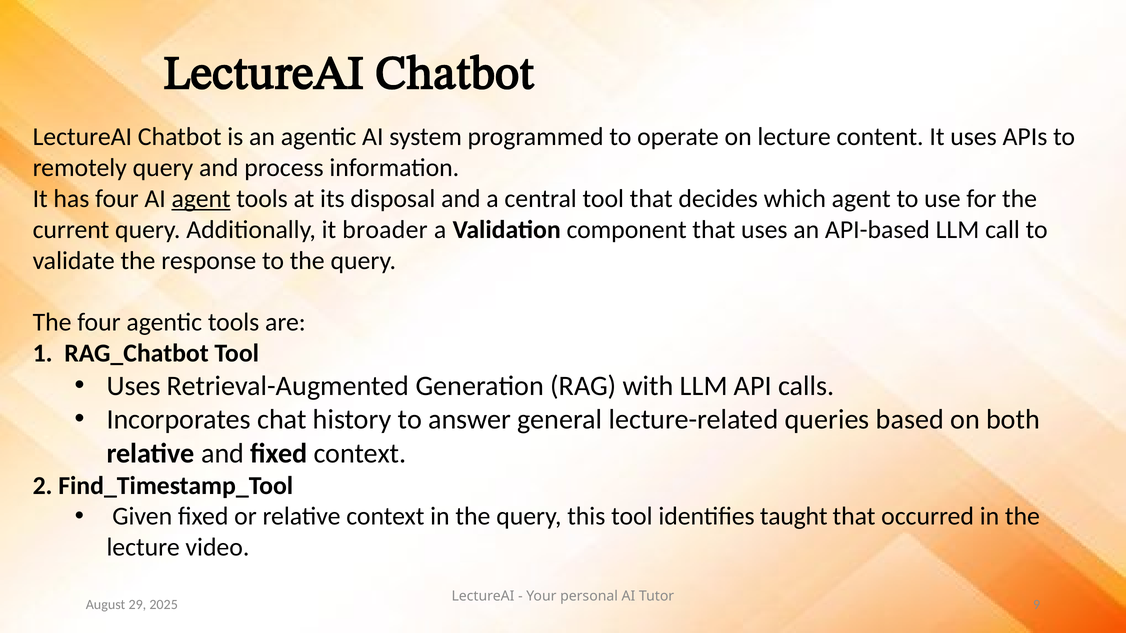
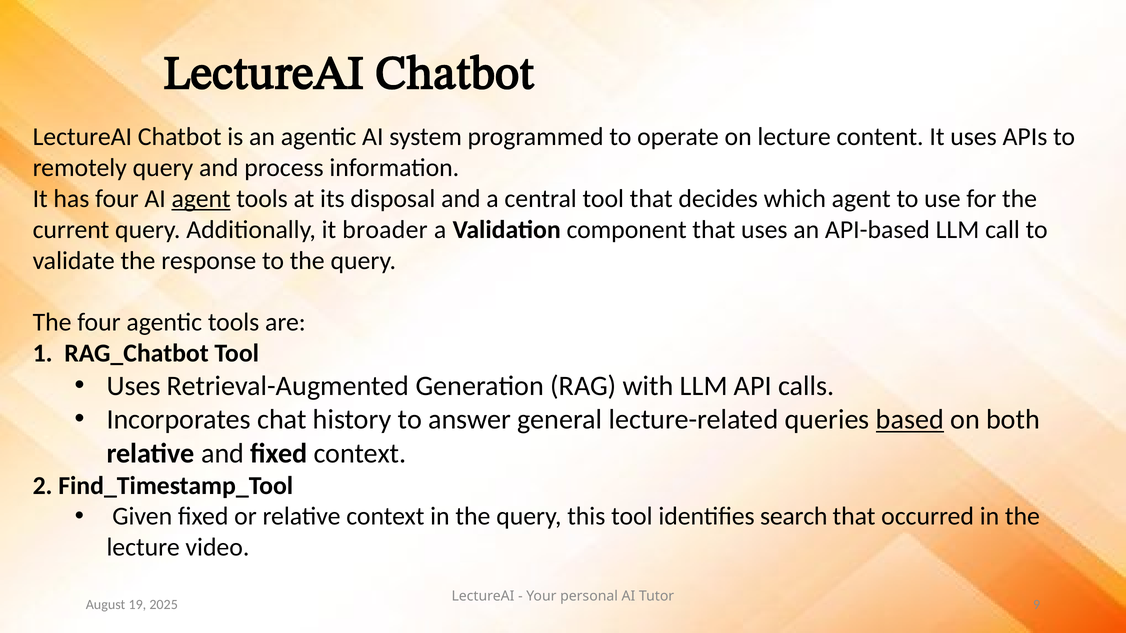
based underline: none -> present
taught: taught -> search
29: 29 -> 19
